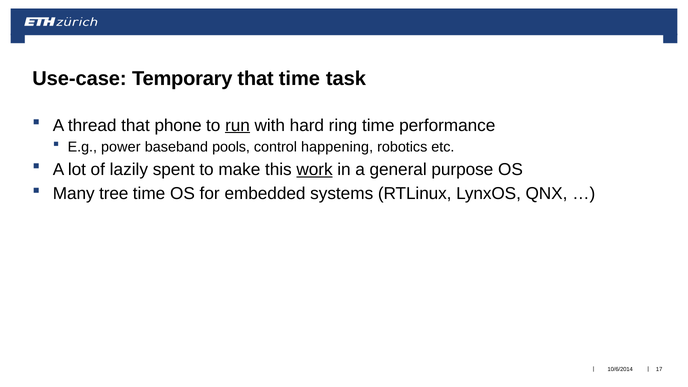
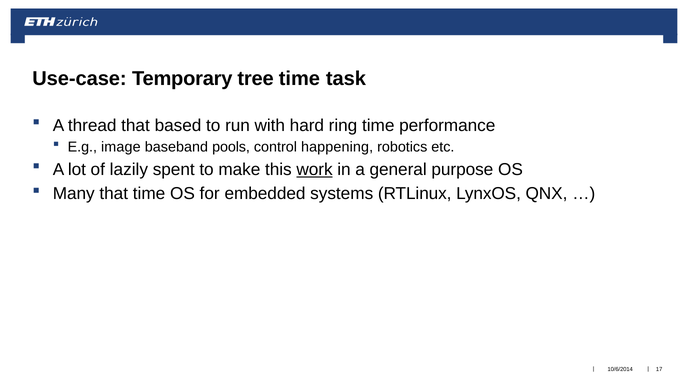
Temporary that: that -> tree
phone: phone -> based
run underline: present -> none
power: power -> image
Many tree: tree -> that
